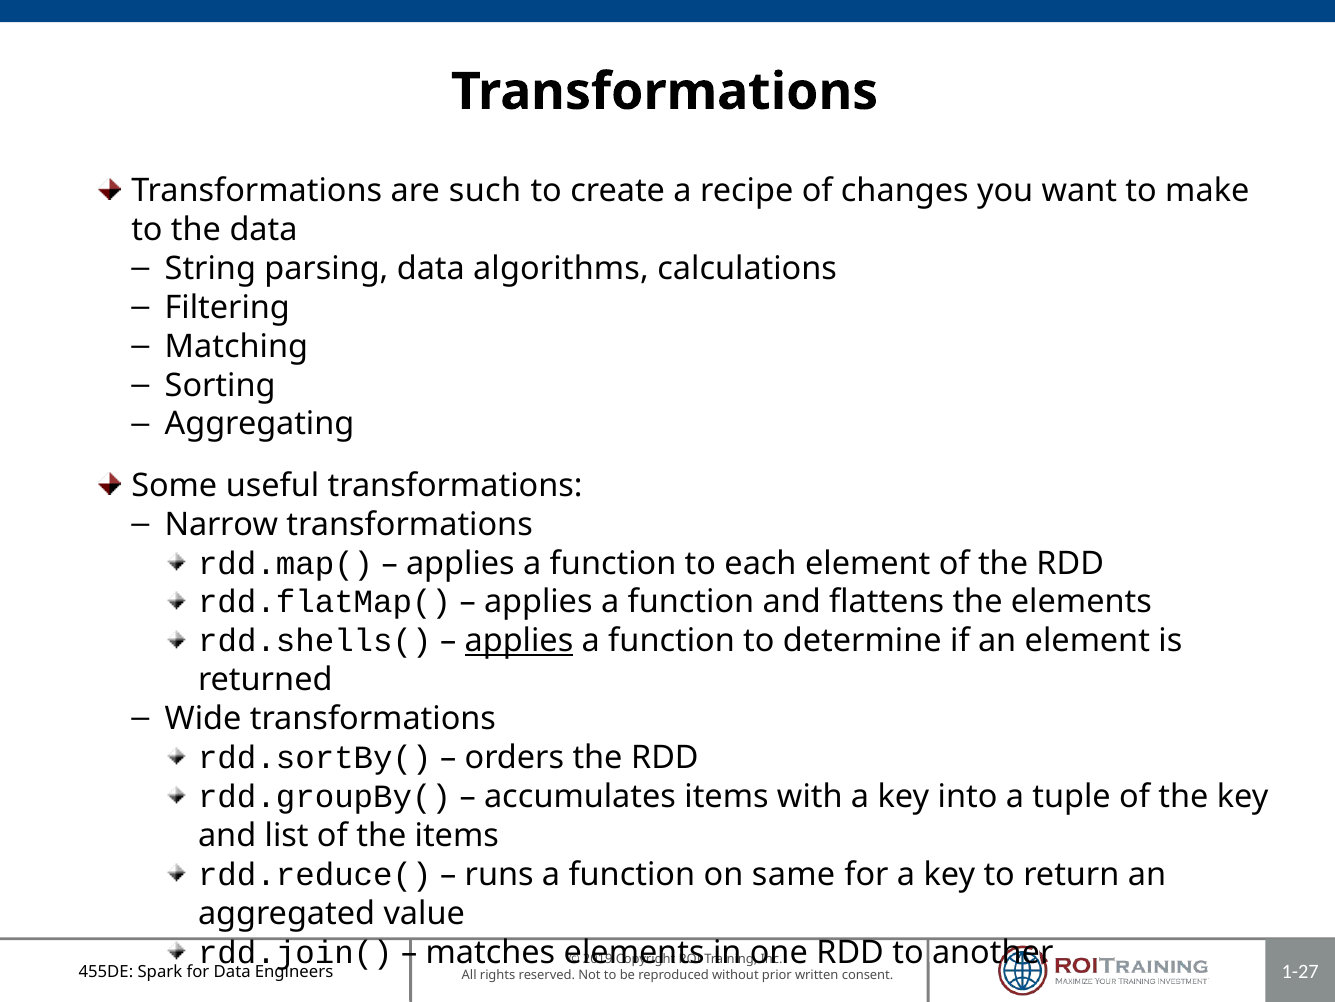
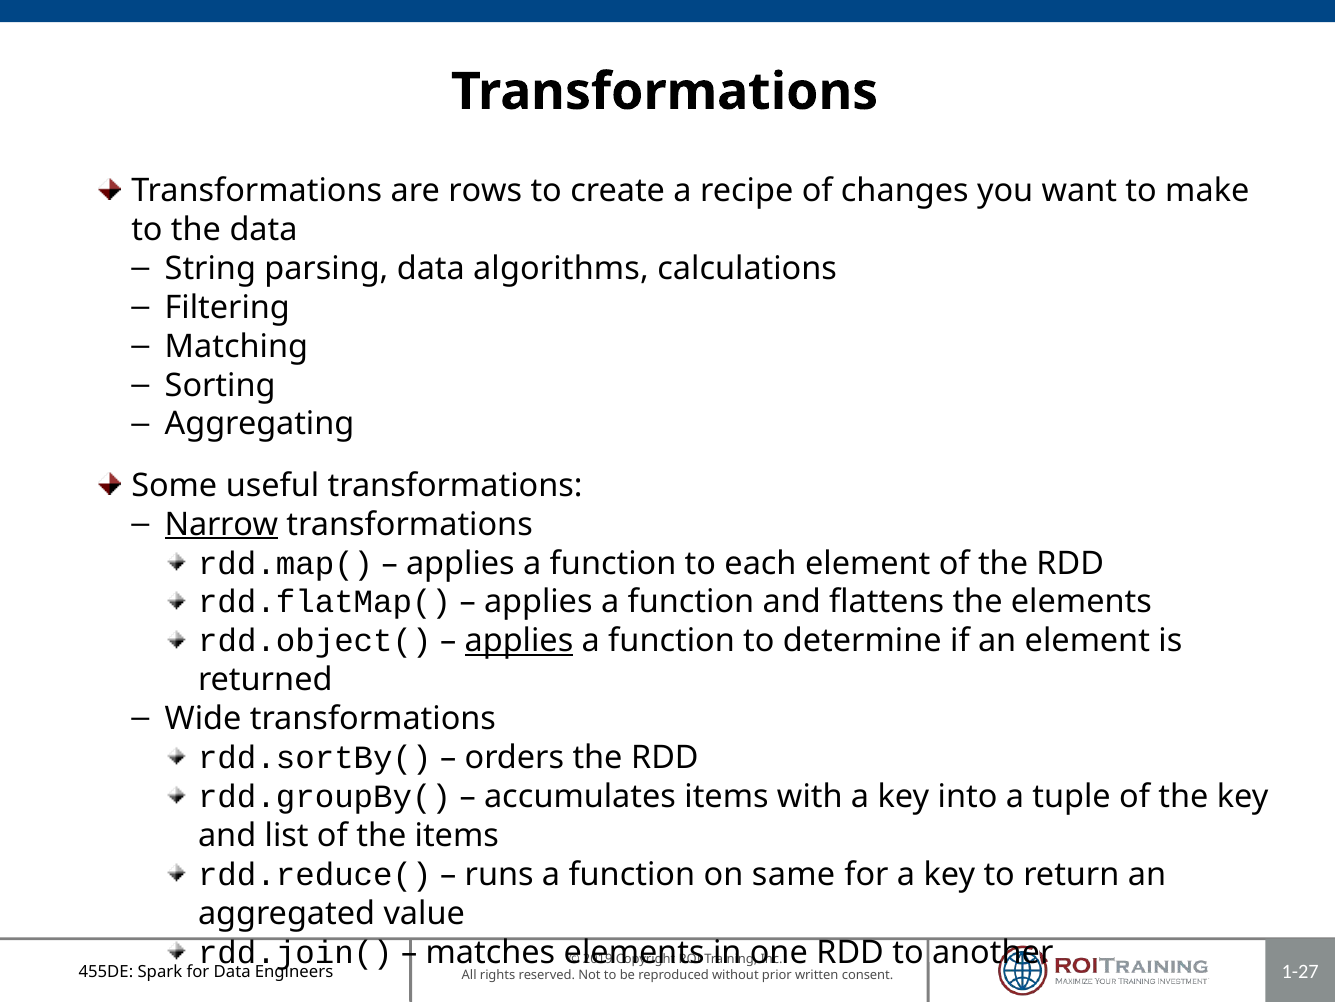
such: such -> rows
Narrow underline: none -> present
rdd.shells(: rdd.shells( -> rdd.object(
